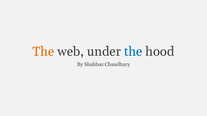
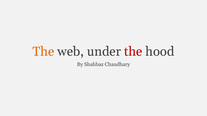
the at (133, 52) colour: blue -> red
